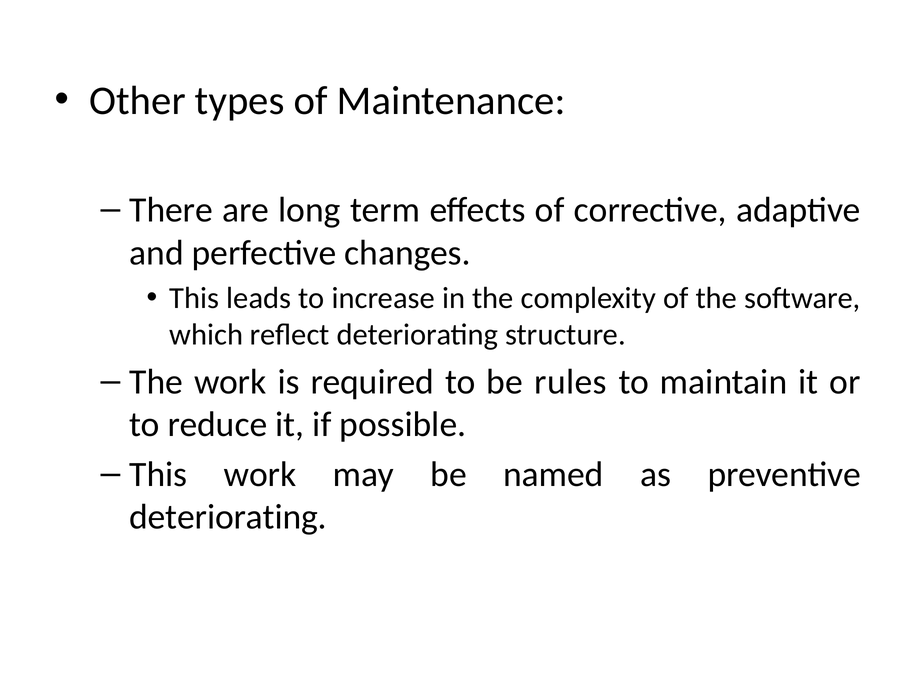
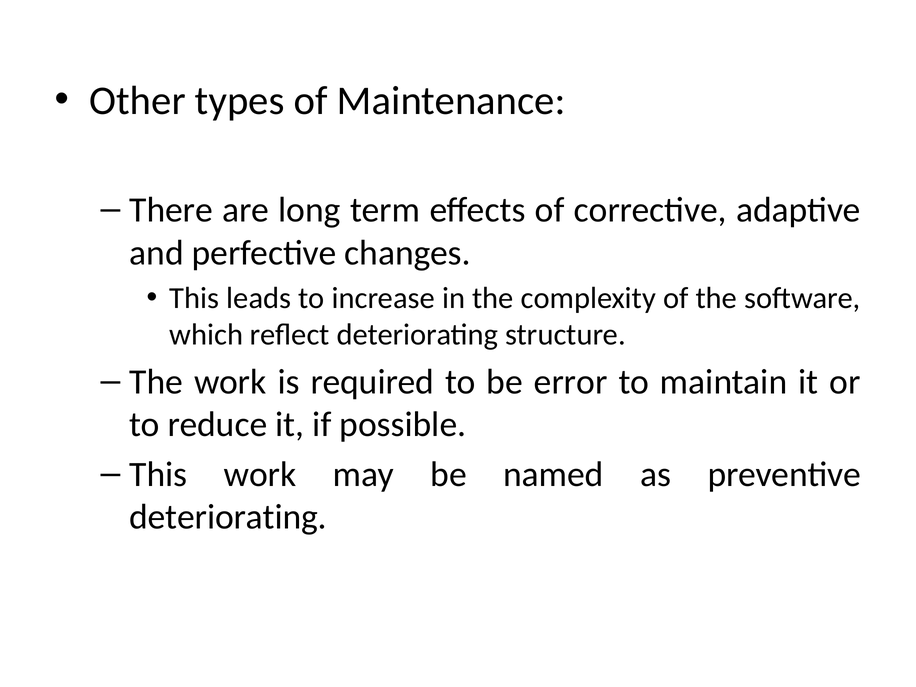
rules: rules -> error
